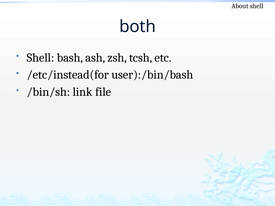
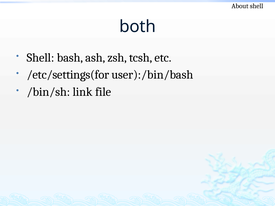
/etc/instead(for: /etc/instead(for -> /etc/settings(for
